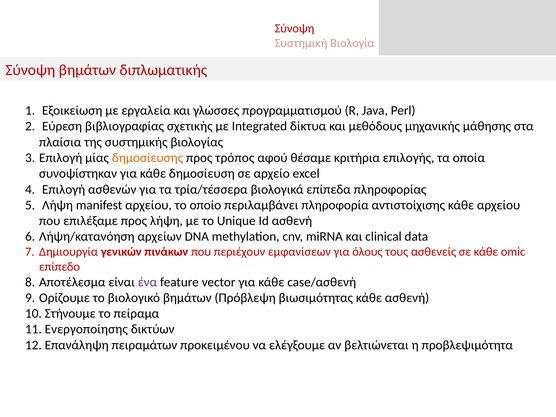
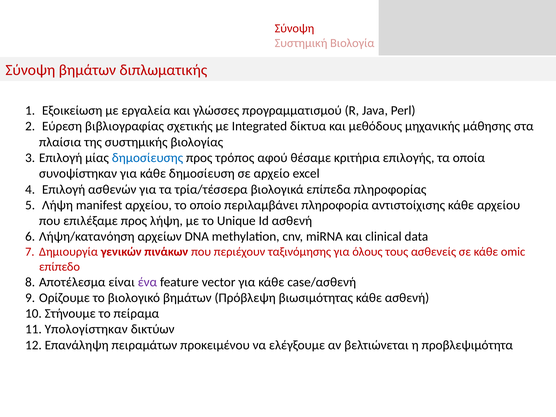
δημοσίευσης colour: orange -> blue
εμφανίσεων: εμφανίσεων -> ταξινόμησης
Ενεργοποίησης: Ενεργοποίησης -> Υπολογίστηκαν
